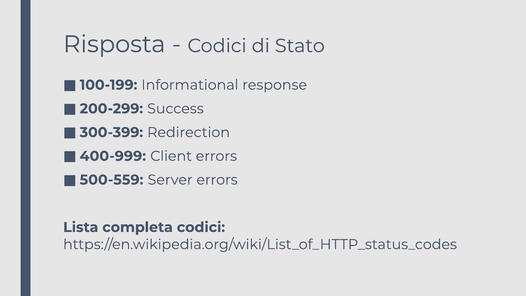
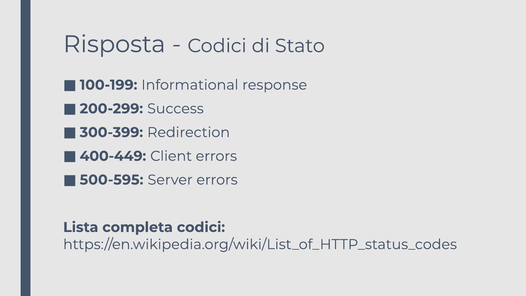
400-999: 400-999 -> 400-449
500-559: 500-559 -> 500-595
